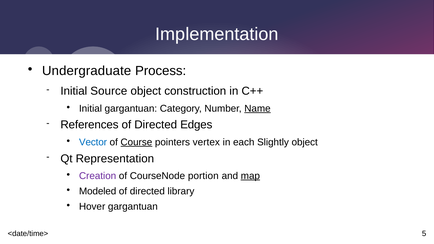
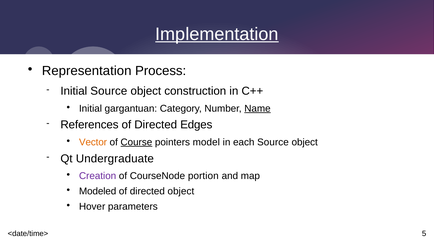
Implementation underline: none -> present
Undergraduate: Undergraduate -> Representation
Vector colour: blue -> orange
vertex: vertex -> model
each Slightly: Slightly -> Source
Representation: Representation -> Undergraduate
map underline: present -> none
directed library: library -> object
Hover gargantuan: gargantuan -> parameters
